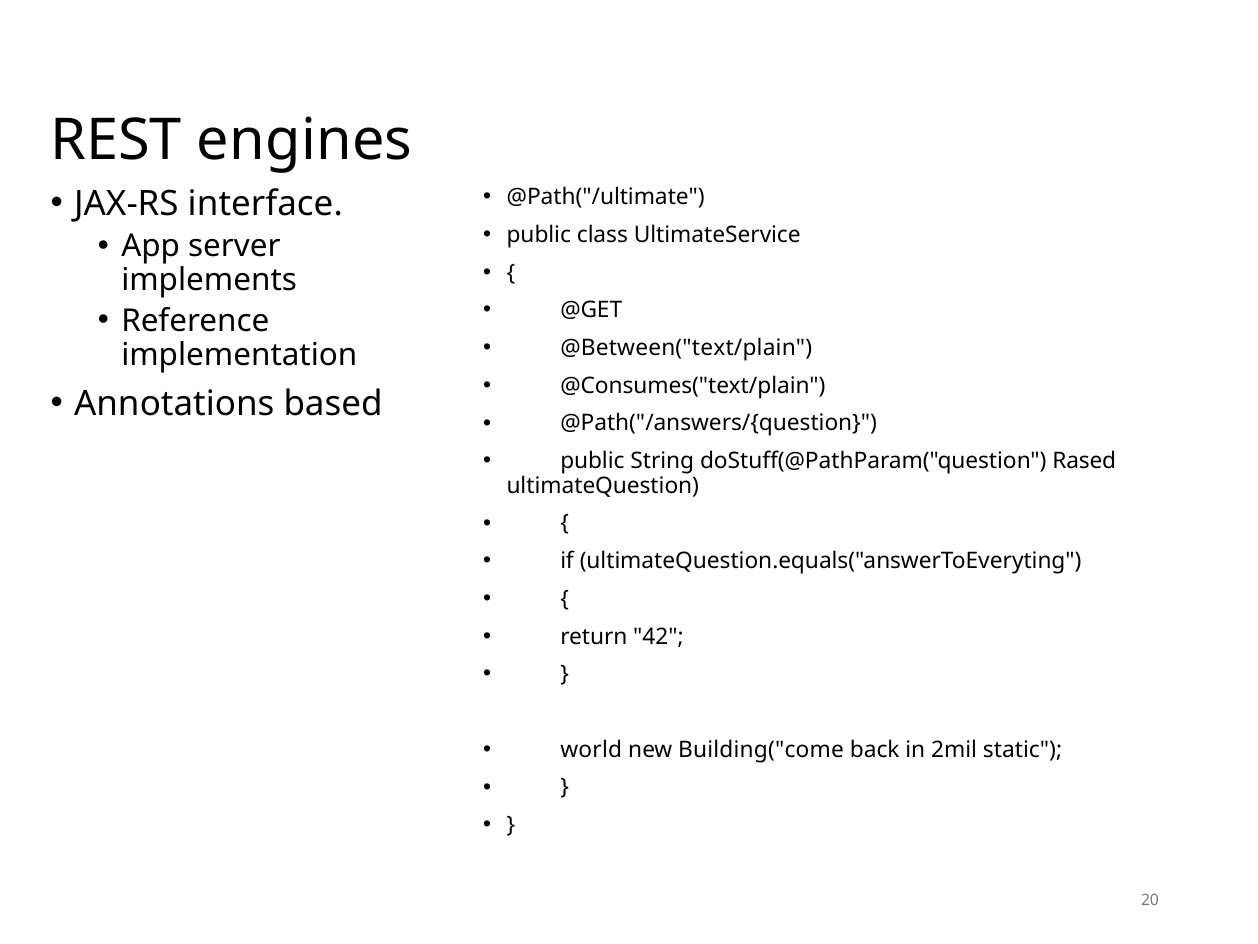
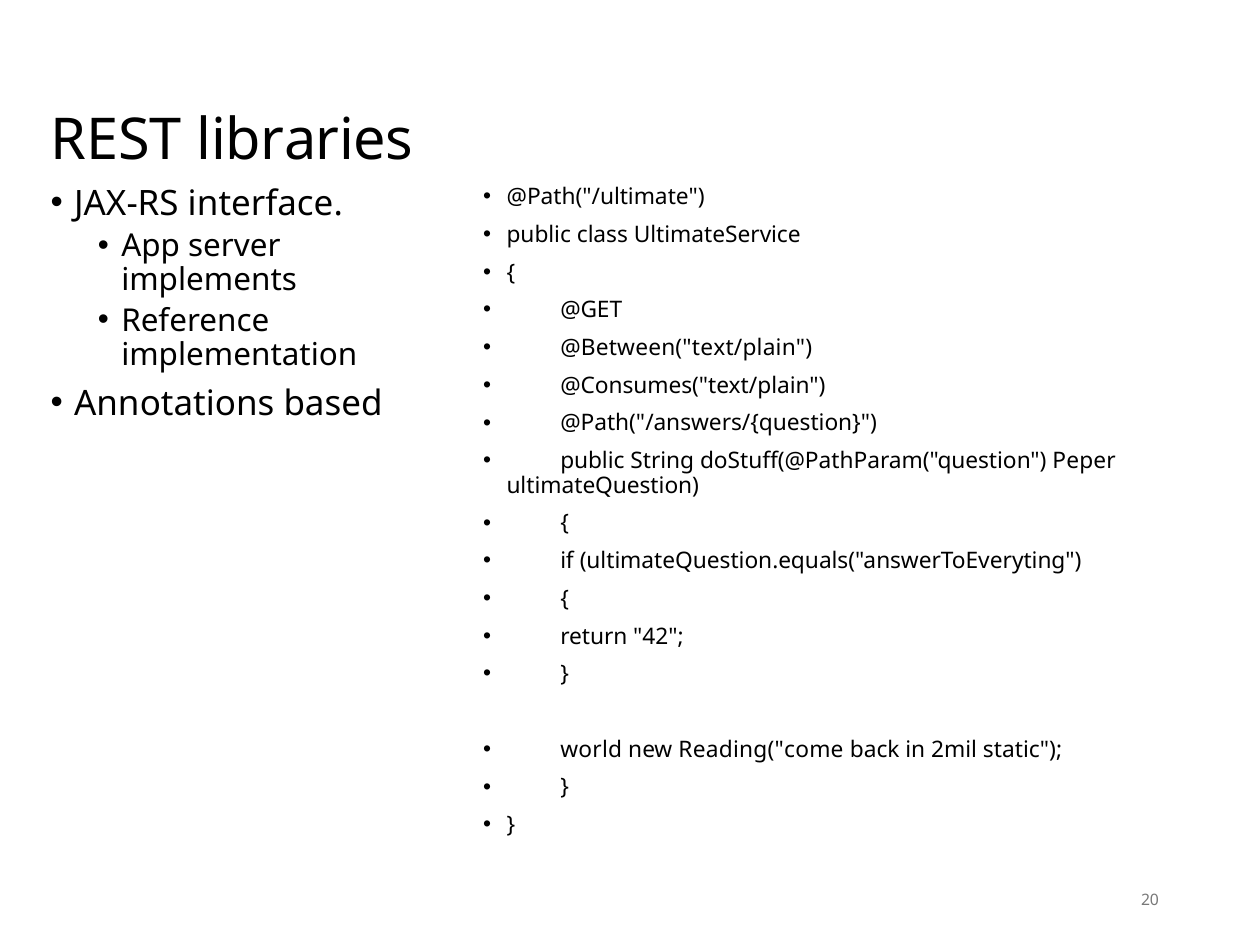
engines: engines -> libraries
Rased: Rased -> Peper
Building("come: Building("come -> Reading("come
